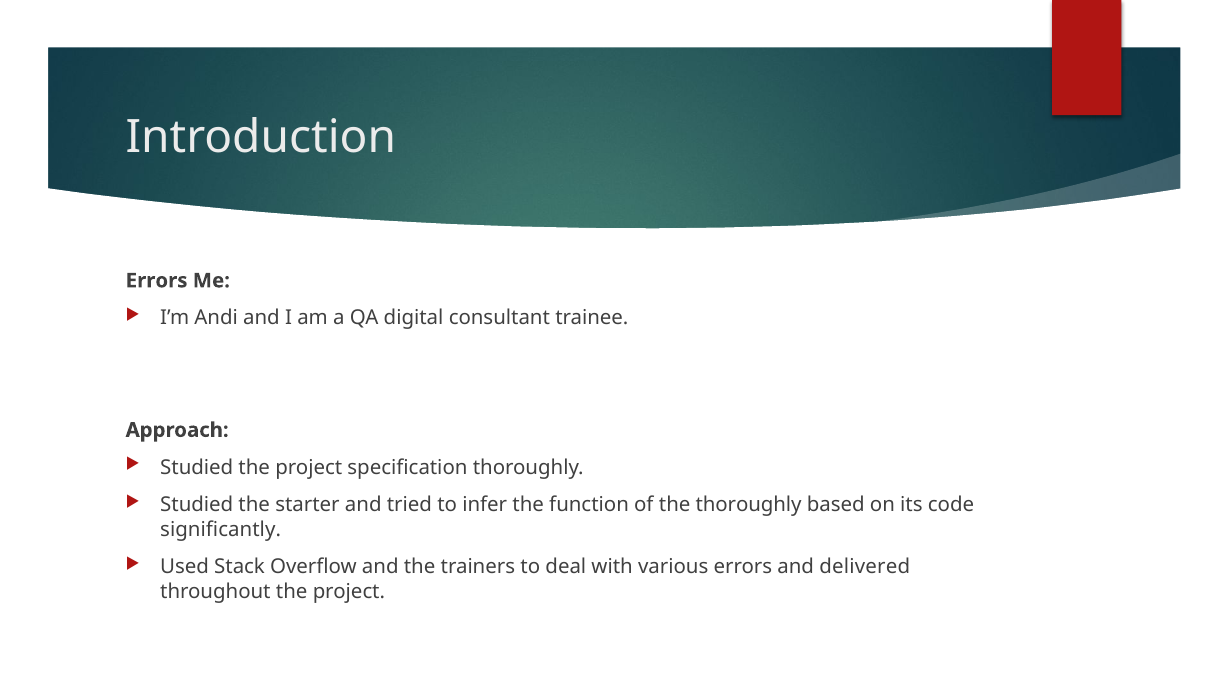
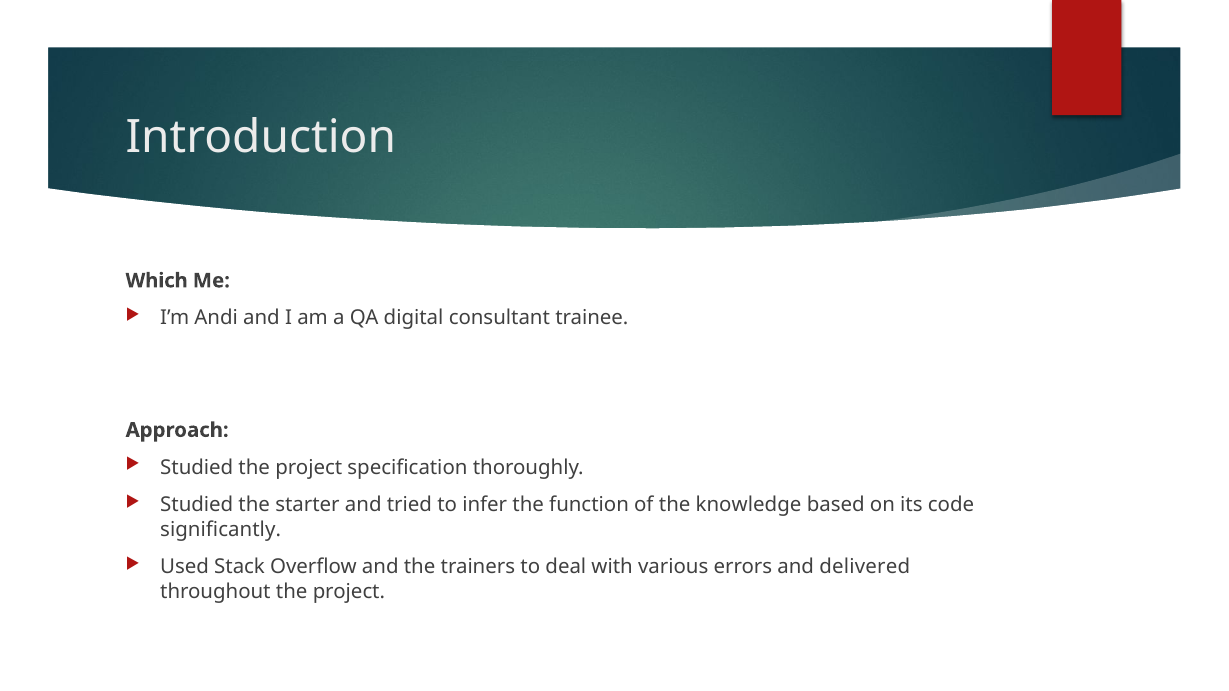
Errors at (157, 281): Errors -> Which
the thoroughly: thoroughly -> knowledge
